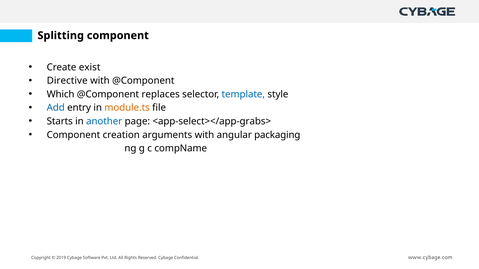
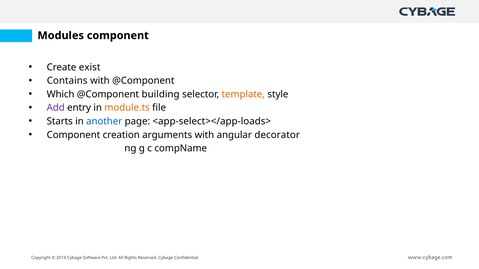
Splitting: Splitting -> Modules
Directive: Directive -> Contains
replaces: replaces -> building
template colour: blue -> orange
Add colour: blue -> purple
<app-select></app-grabs>: <app-select></app-grabs> -> <app-select></app-loads>
packaging: packaging -> decorator
